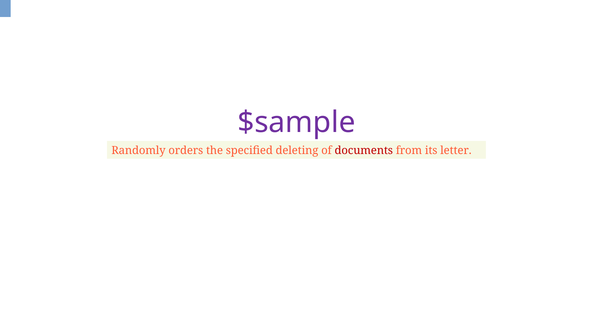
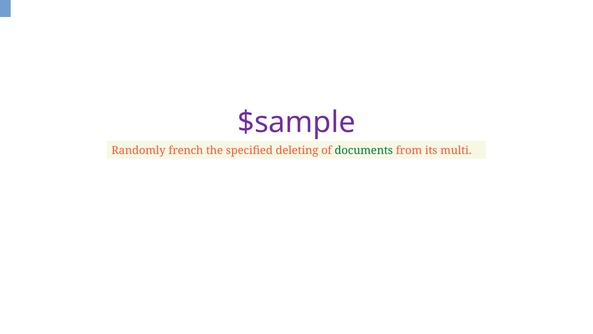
orders: orders -> french
documents colour: red -> green
letter: letter -> multi
